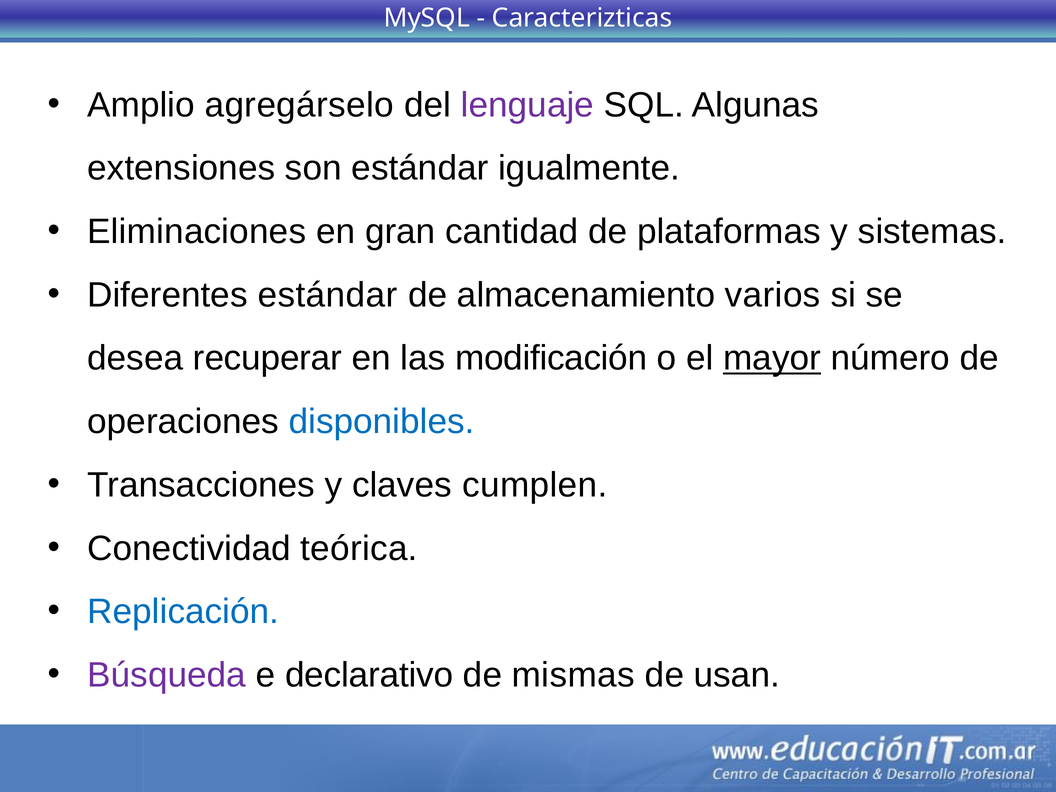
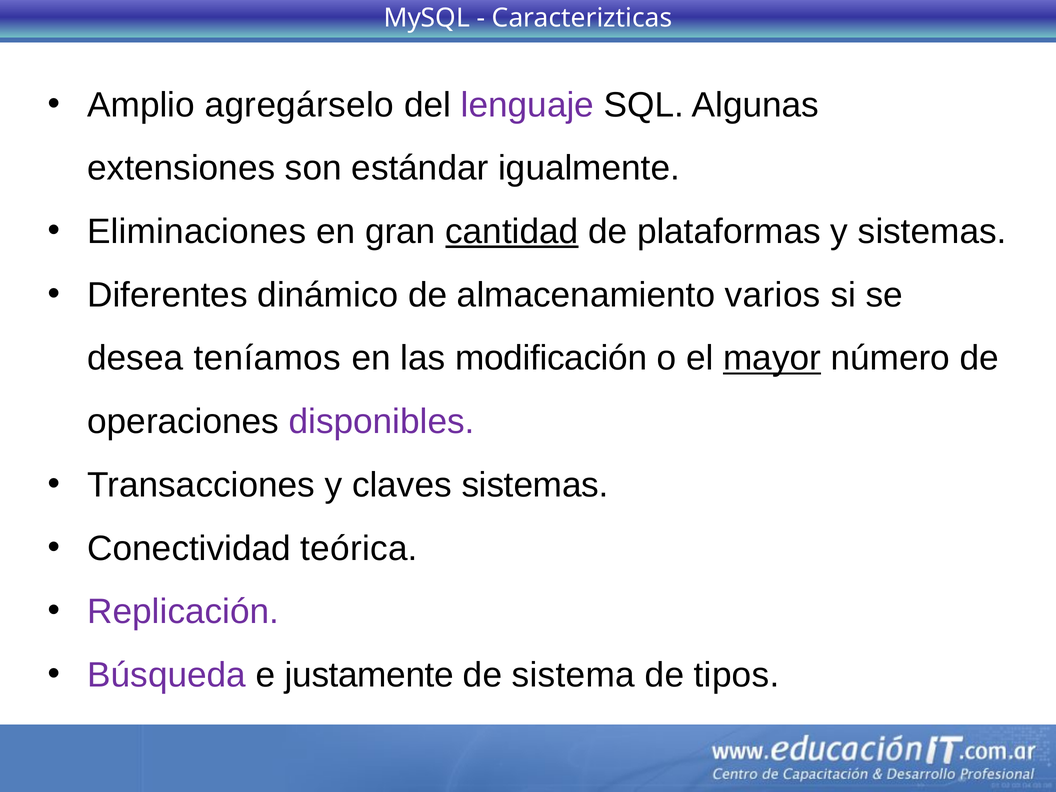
cantidad underline: none -> present
Diferentes estándar: estándar -> dinámico
recuperar: recuperar -> teníamos
disponibles colour: blue -> purple
claves cumplen: cumplen -> sistemas
Replicación colour: blue -> purple
declarativo: declarativo -> justamente
mismas: mismas -> sistema
usan: usan -> tipos
